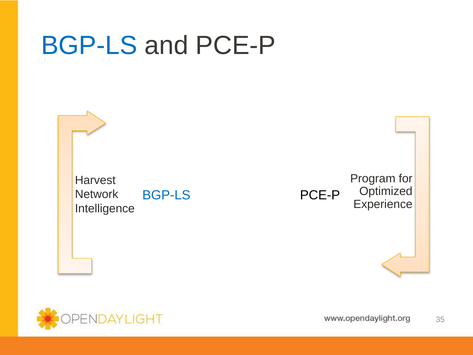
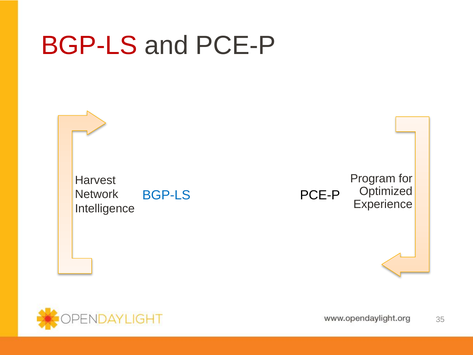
BGP-LS at (89, 46) colour: blue -> red
